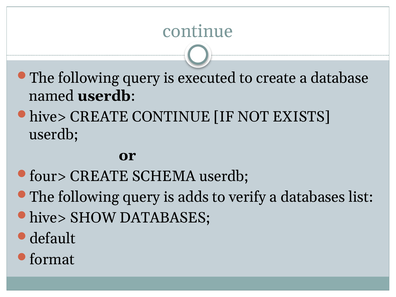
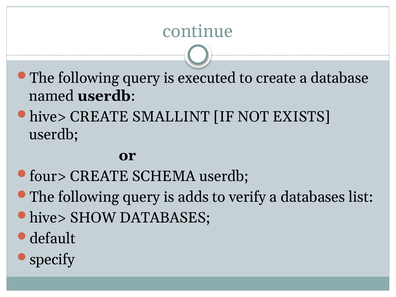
CREATE CONTINUE: CONTINUE -> SMALLINT
format: format -> specify
